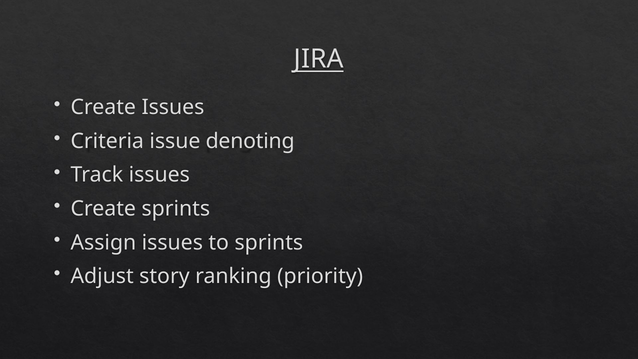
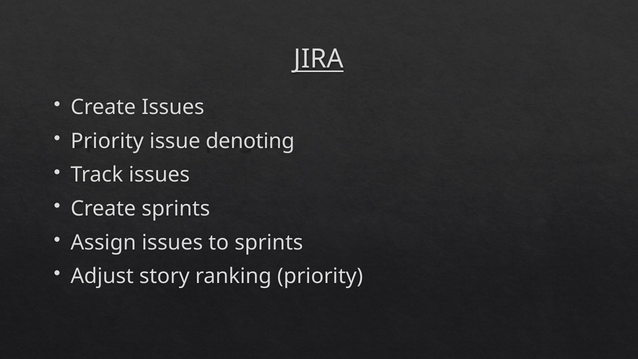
Criteria at (107, 141): Criteria -> Priority
